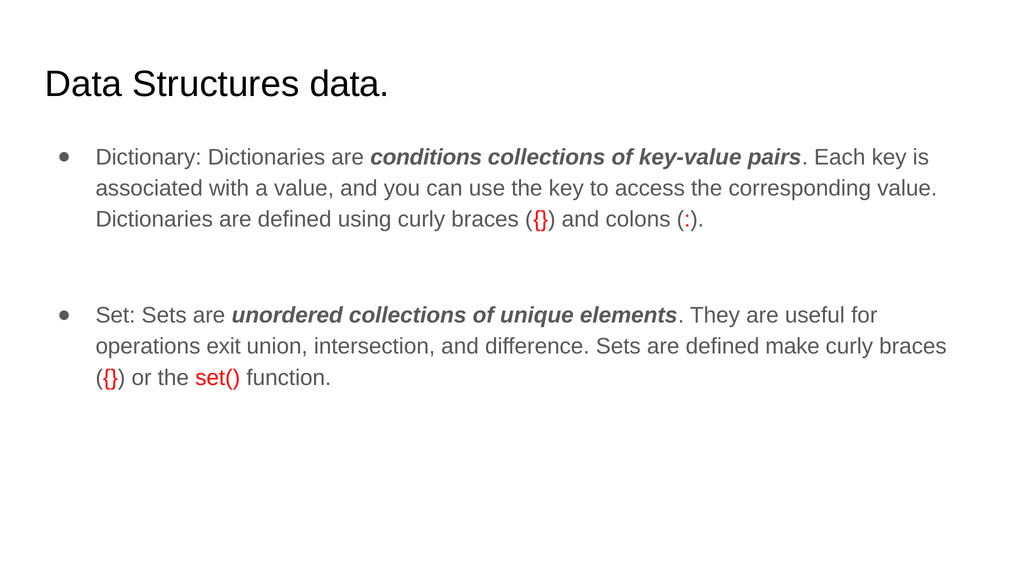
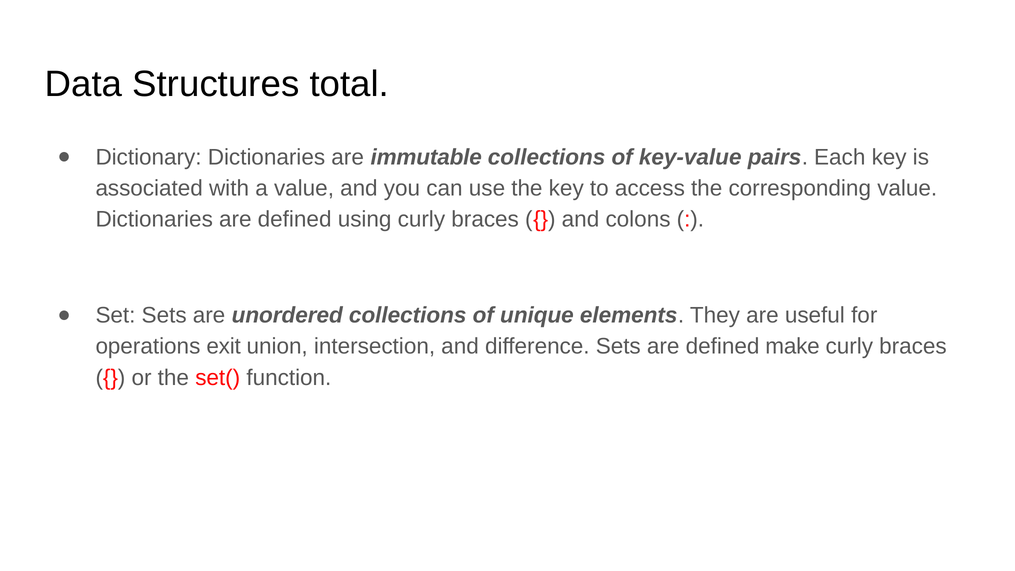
Structures data: data -> total
conditions: conditions -> immutable
